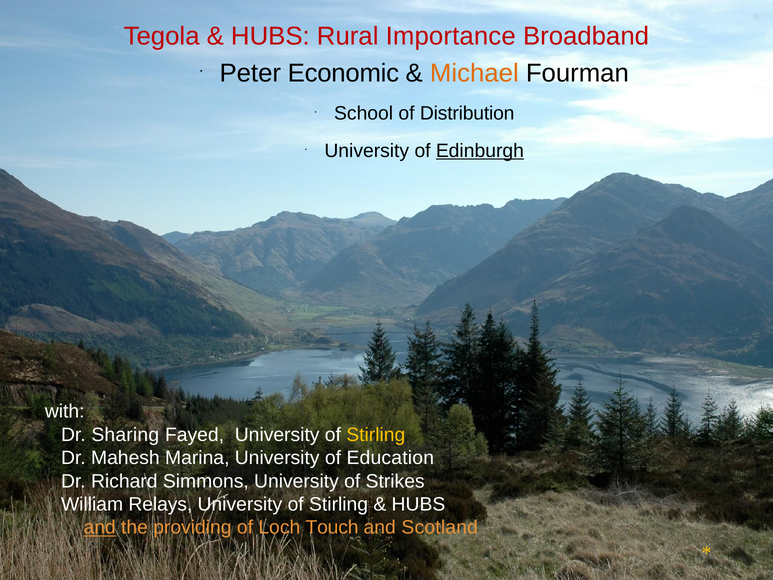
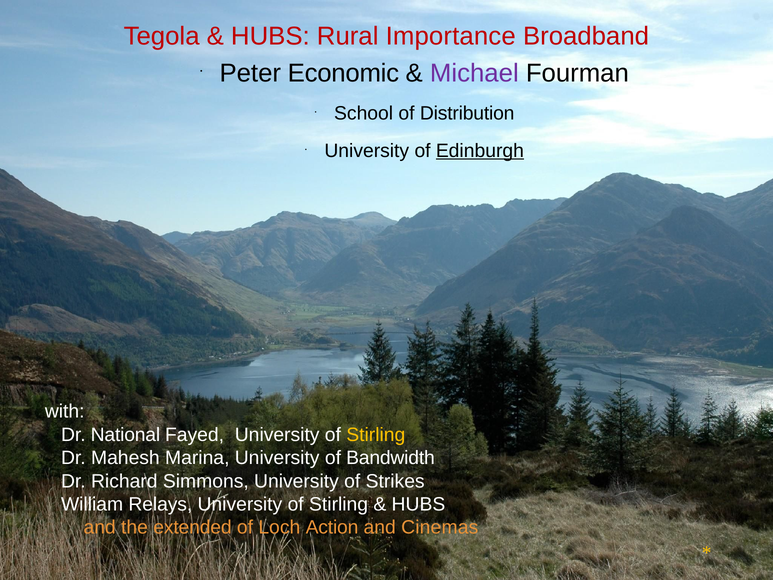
Michael colour: orange -> purple
Sharing: Sharing -> National
Education: Education -> Bandwidth
and at (100, 527) underline: present -> none
providing: providing -> extended
Touch: Touch -> Action
Scotland: Scotland -> Cinemas
